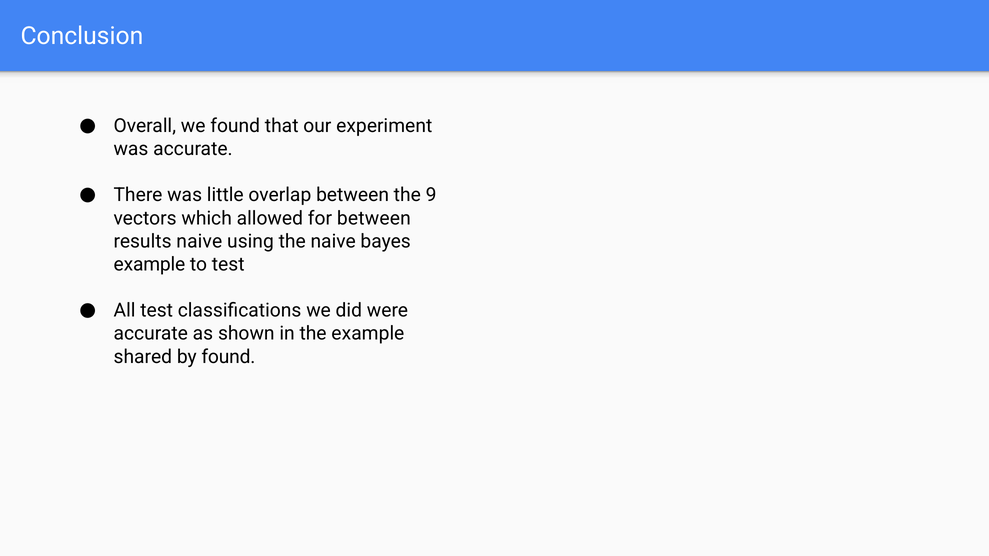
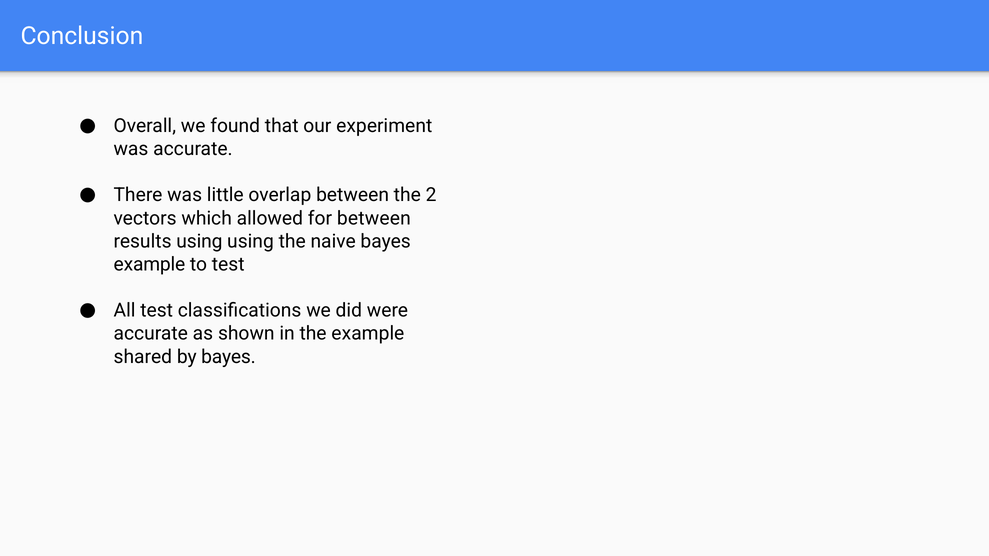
9: 9 -> 2
results naive: naive -> using
by found: found -> bayes
